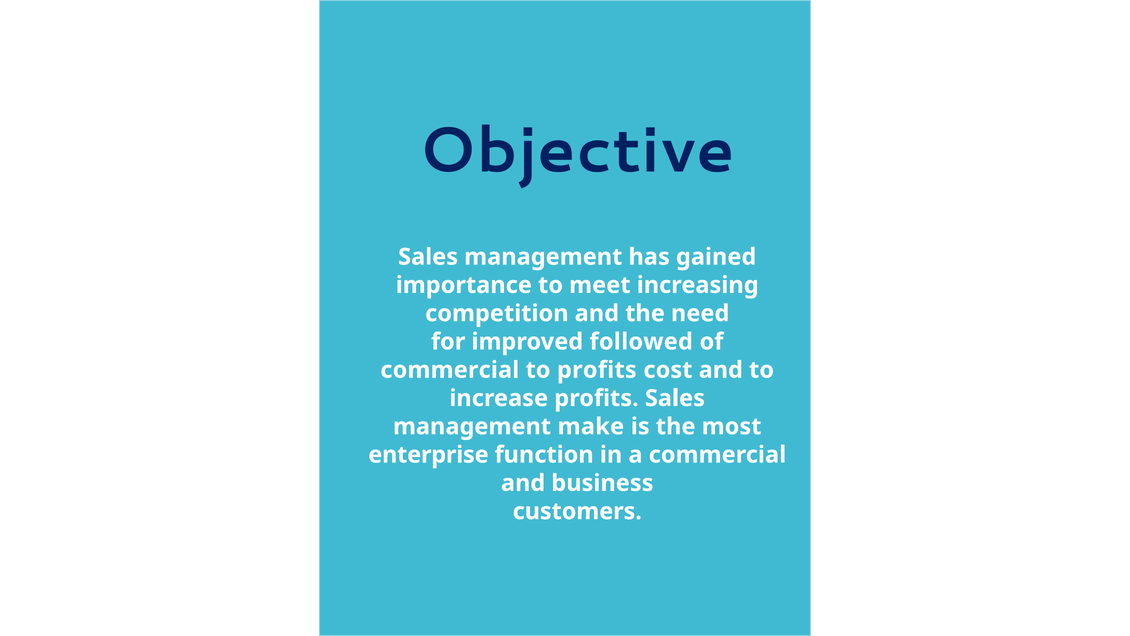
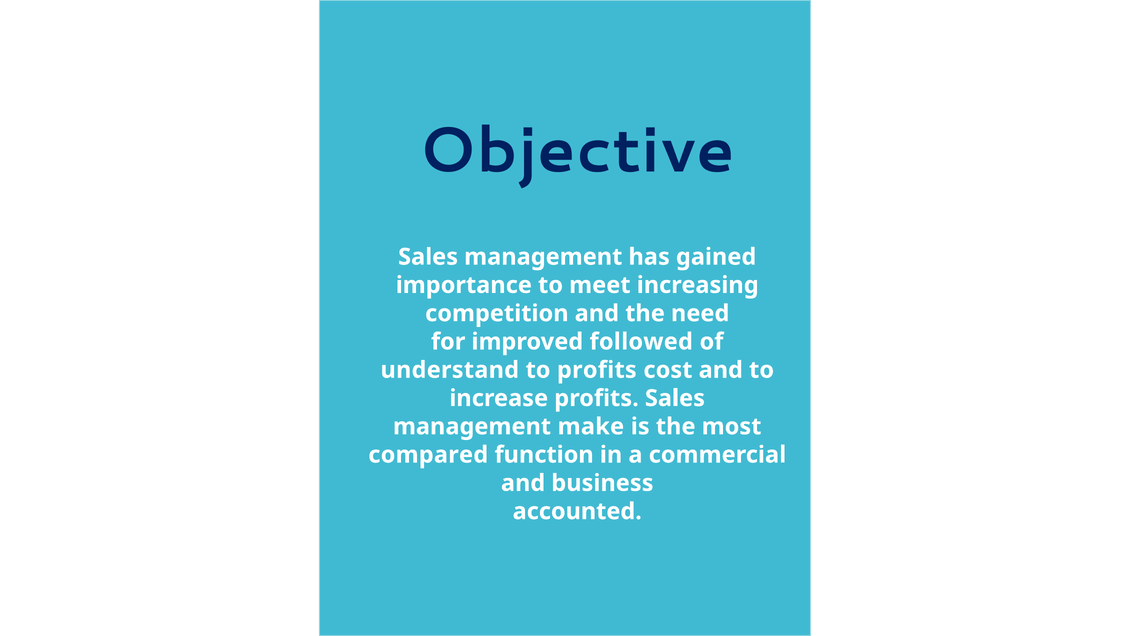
commercial at (450, 370): commercial -> understand
enterprise: enterprise -> compared
customers: customers -> accounted
